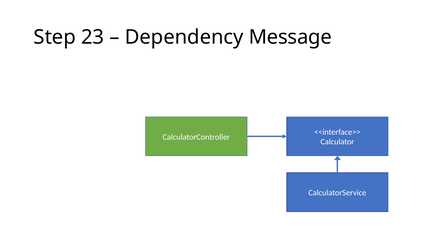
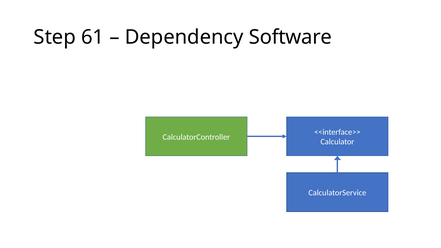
23: 23 -> 61
Message: Message -> Software
